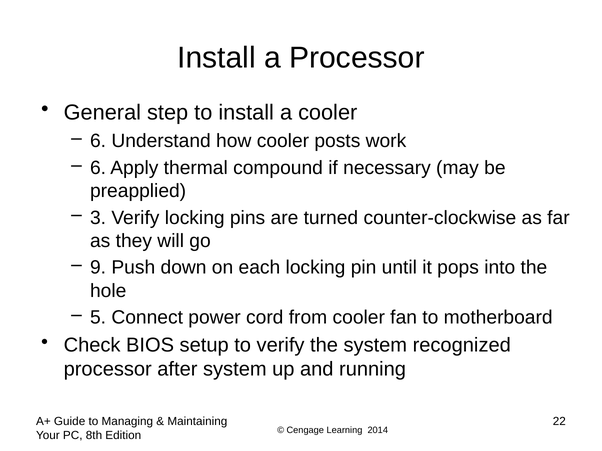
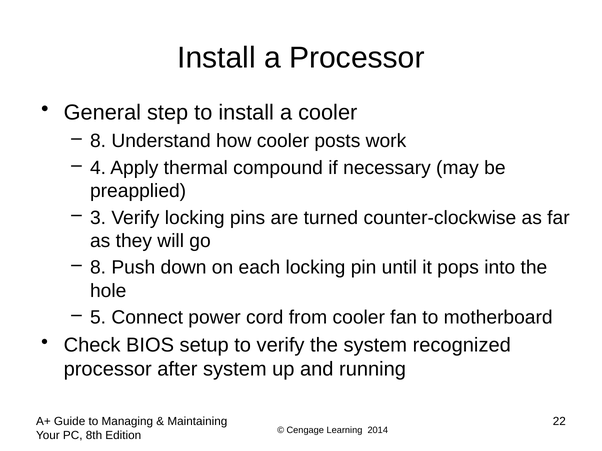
6 at (98, 141): 6 -> 8
6 at (98, 168): 6 -> 4
9 at (98, 268): 9 -> 8
